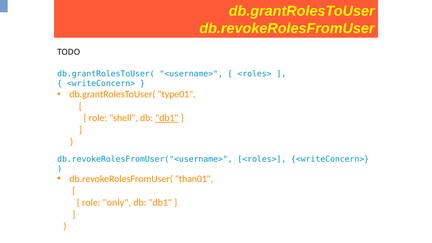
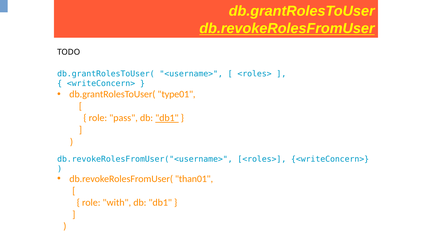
db.revokeRolesFromUser underline: none -> present
shell: shell -> pass
only: only -> with
